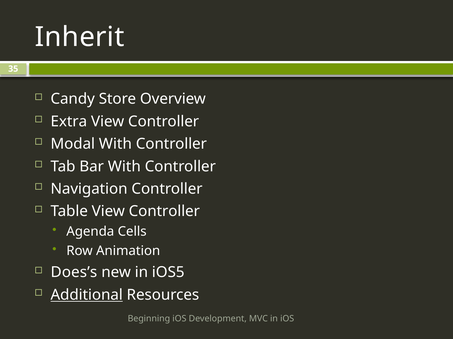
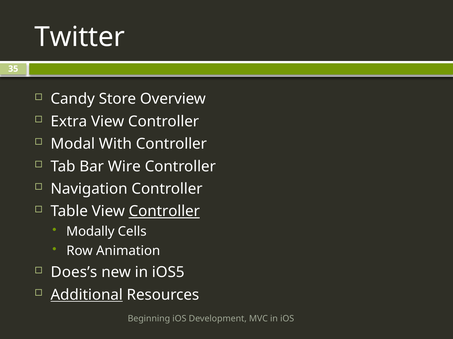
Inherit: Inherit -> Twitter
Bar With: With -> Wire
Controller at (164, 212) underline: none -> present
Agenda: Agenda -> Modally
